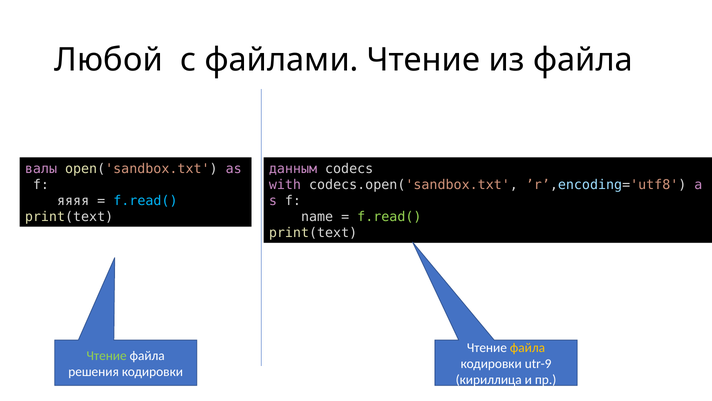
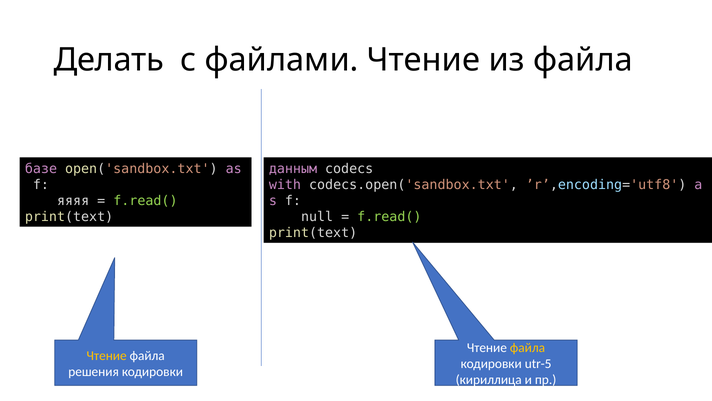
Любой: Любой -> Делать
валы: валы -> базе
f.read( at (145, 201) colour: light blue -> light green
name: name -> null
Чтение at (107, 355) colour: light green -> yellow
utr-9: utr-9 -> utr-5
